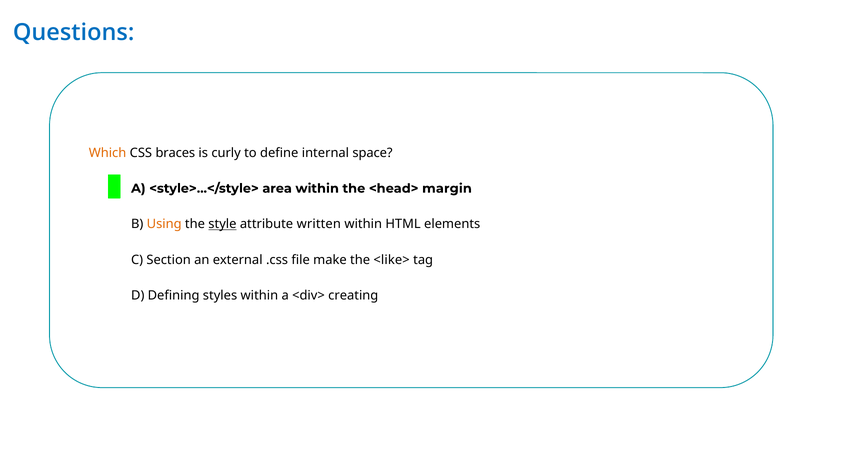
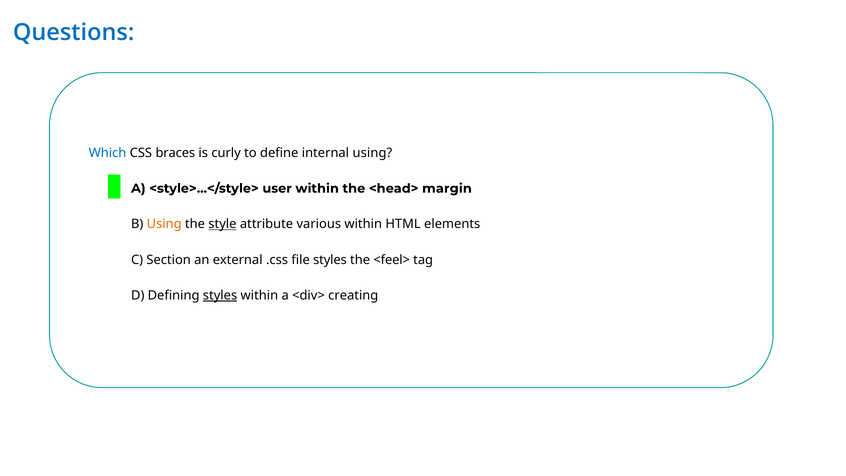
Which colour: orange -> blue
internal space: space -> using
area: area -> user
written: written -> various
file make: make -> styles
<like>: <like> -> <feel>
styles at (220, 295) underline: none -> present
